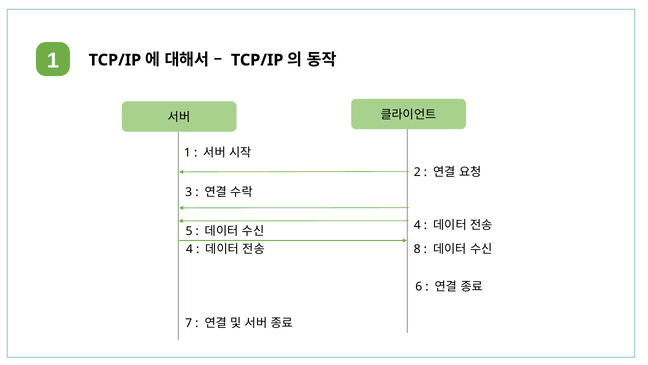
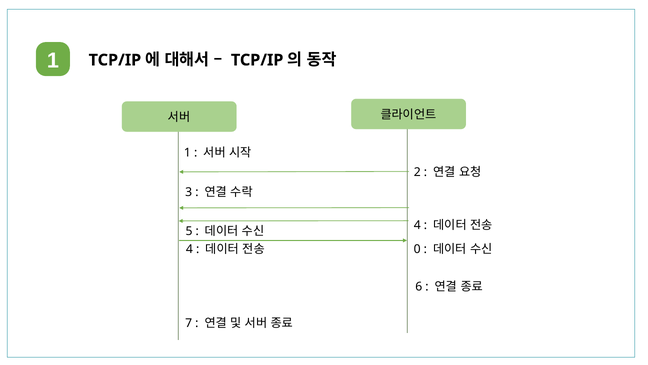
8: 8 -> 0
